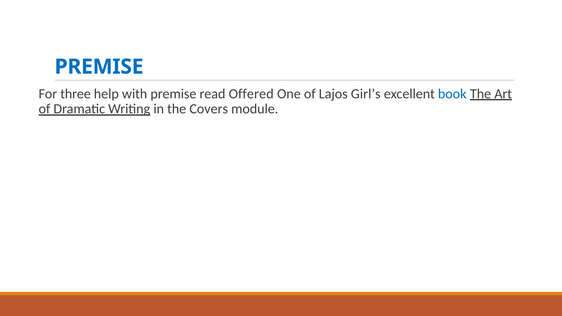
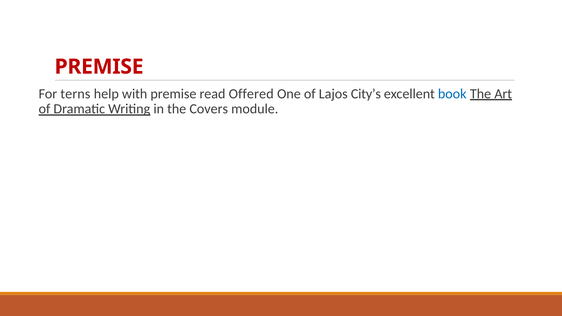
PREMISE at (99, 67) colour: blue -> red
three: three -> terns
Girl’s: Girl’s -> City’s
